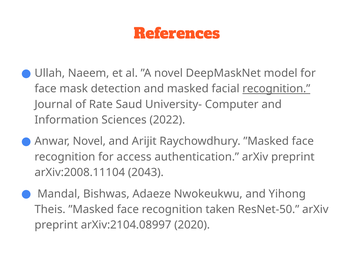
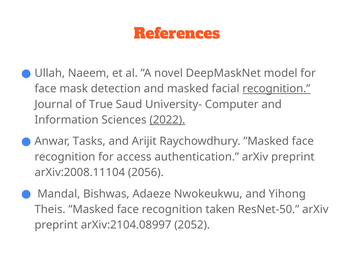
Rate: Rate -> True
2022 underline: none -> present
Anwar Novel: Novel -> Tasks
2043: 2043 -> 2056
2020: 2020 -> 2052
